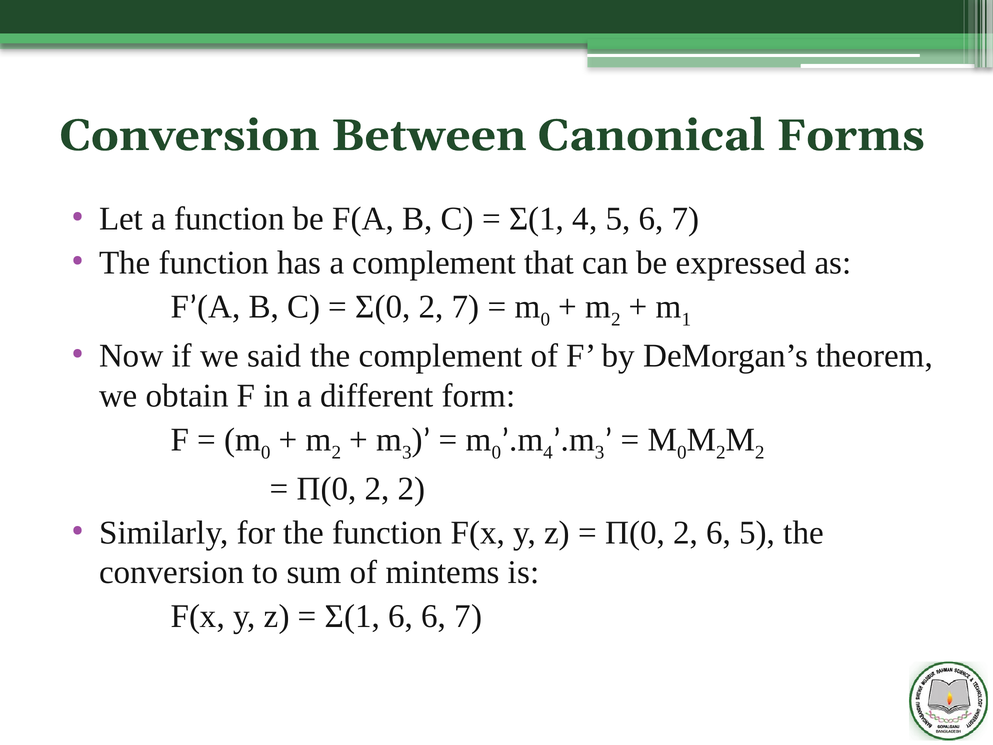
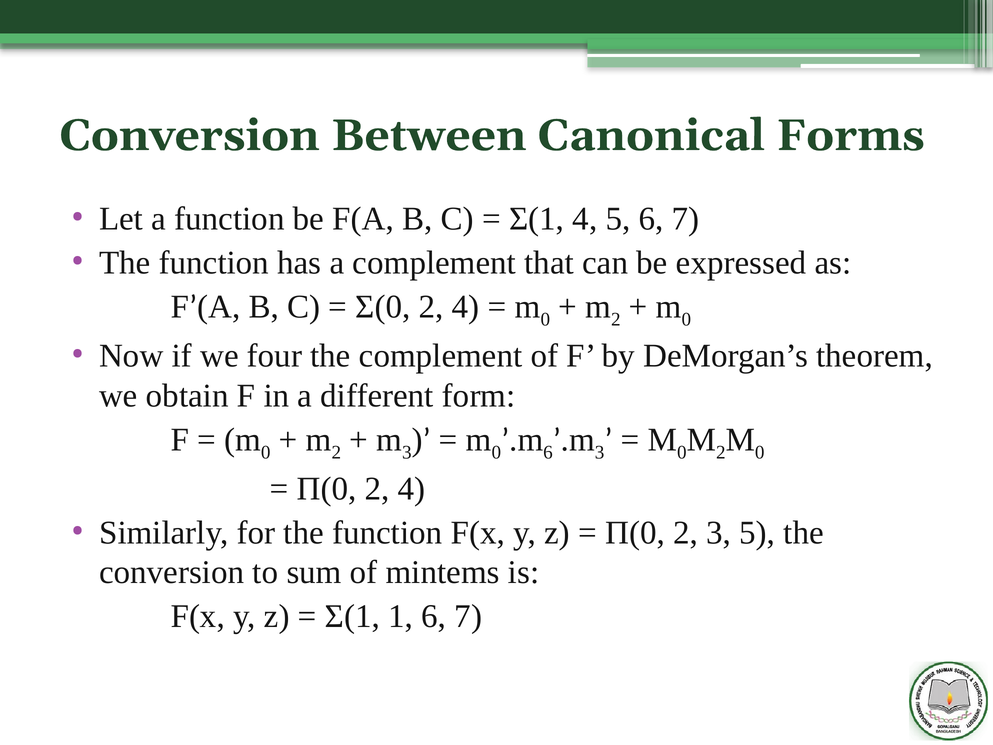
Ʃ(0 2 7: 7 -> 4
1 at (686, 319): 1 -> 0
said: said -> four
4 at (548, 452): 4 -> 6
2 at (760, 452): 2 -> 0
Π(0 2 2: 2 -> 4
2 6: 6 -> 3
Ʃ(1 6: 6 -> 1
